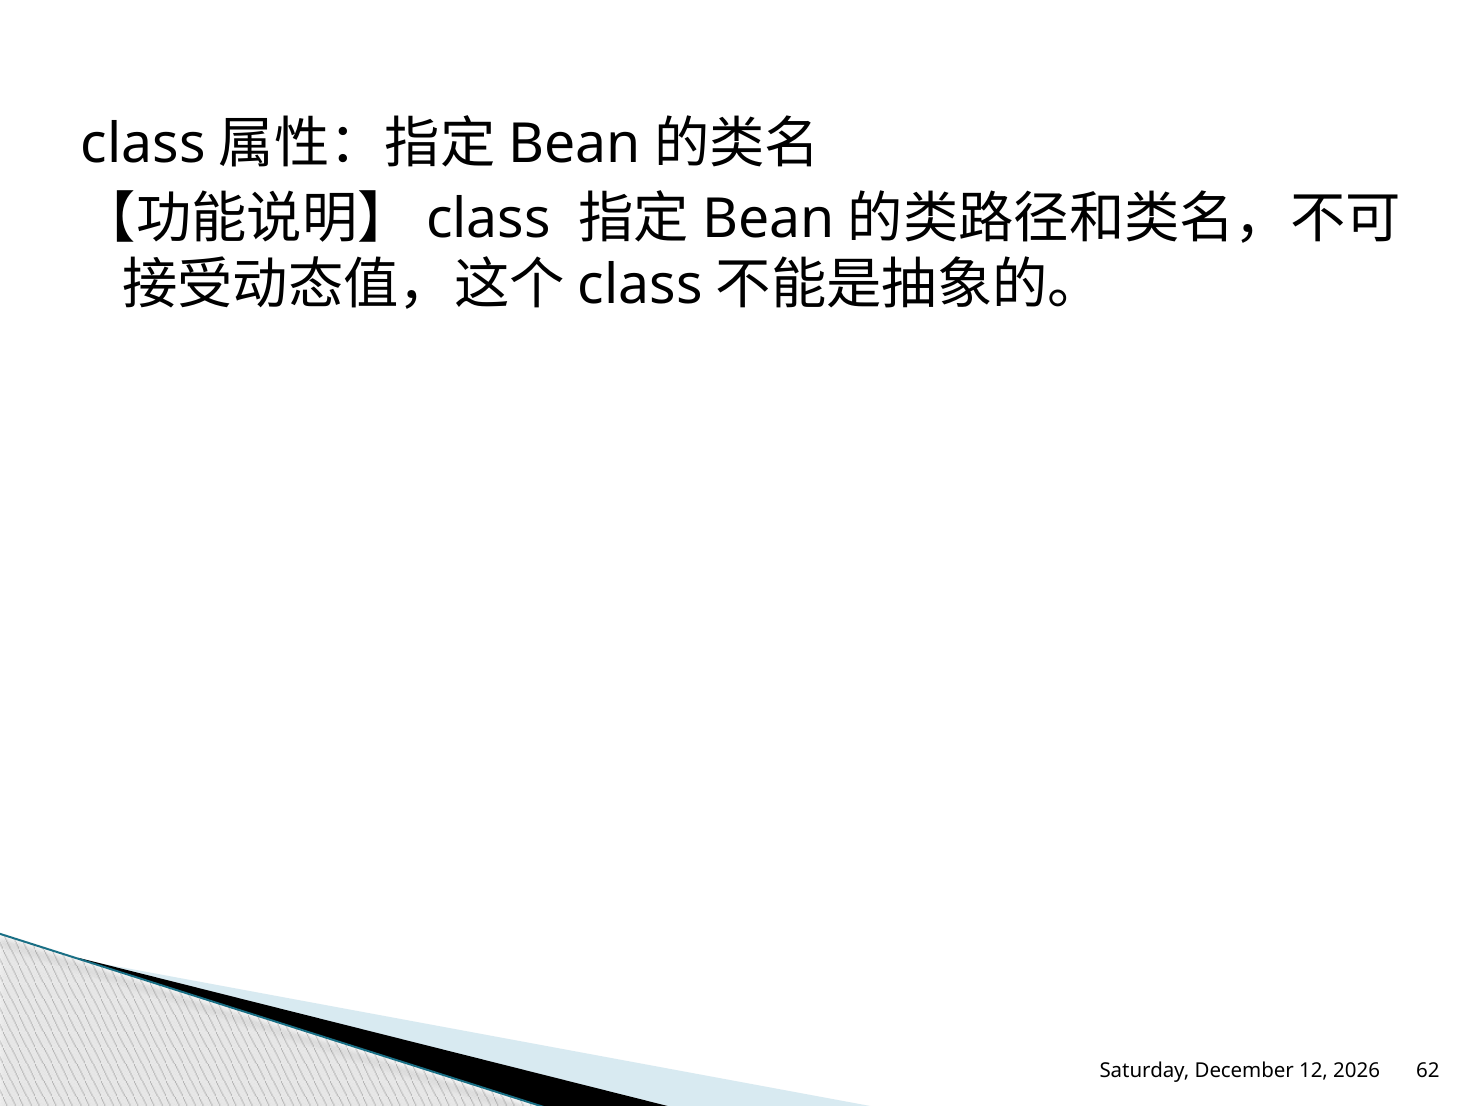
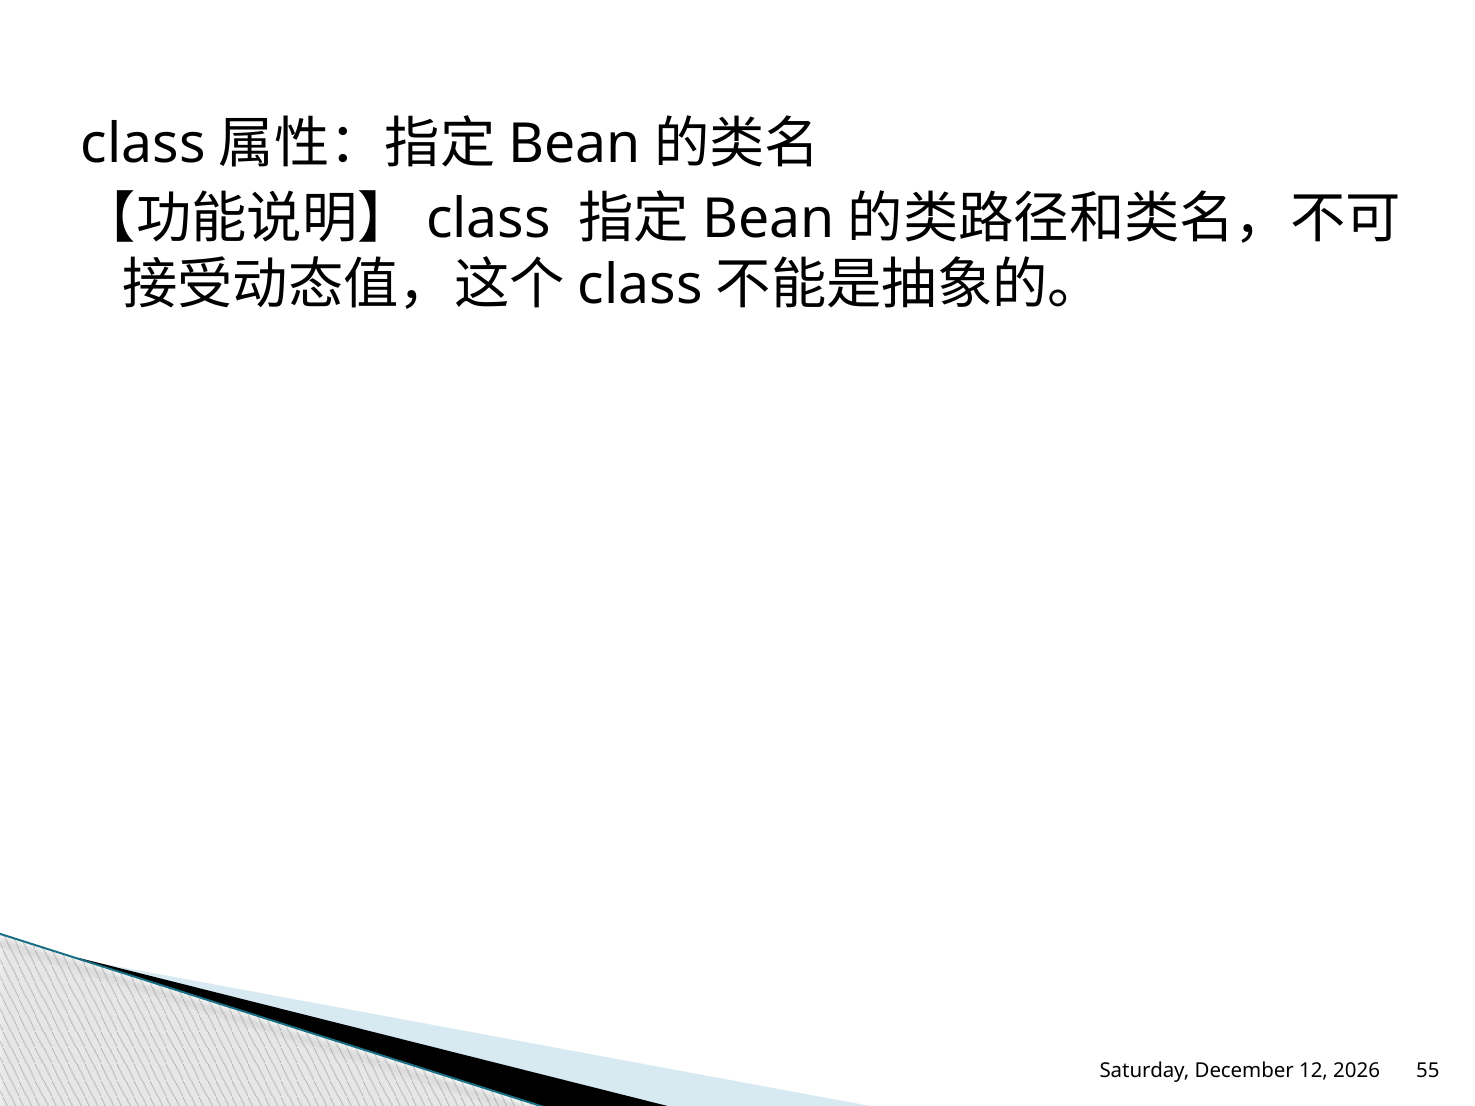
62: 62 -> 55
